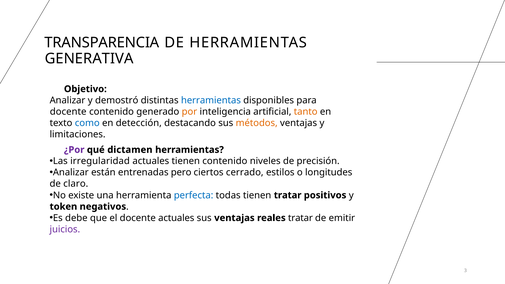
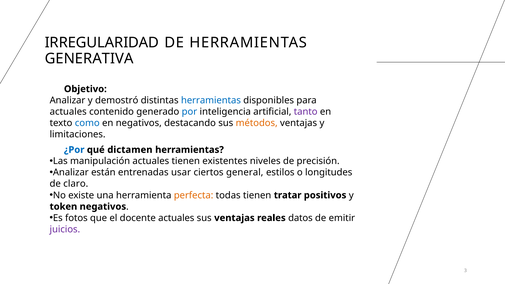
TRANSPARENCIA: TRANSPARENCIA -> IRREGULARIDAD
docente at (68, 112): docente -> actuales
por colour: orange -> blue
tanto colour: orange -> purple
en detección: detección -> negativos
¿Por colour: purple -> blue
irregularidad: irregularidad -> manipulación
tienen contenido: contenido -> existentes
pero: pero -> usar
cerrado: cerrado -> general
perfecta colour: blue -> orange
debe: debe -> fotos
reales tratar: tratar -> datos
